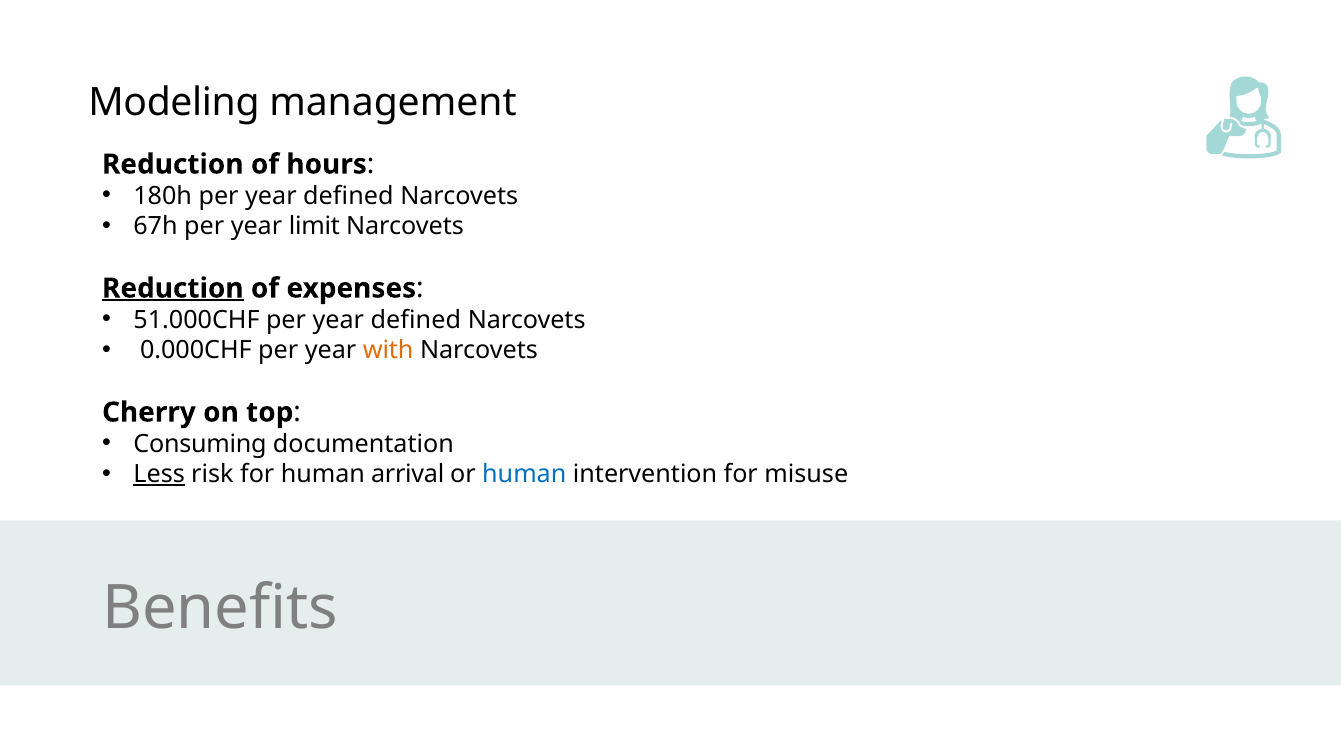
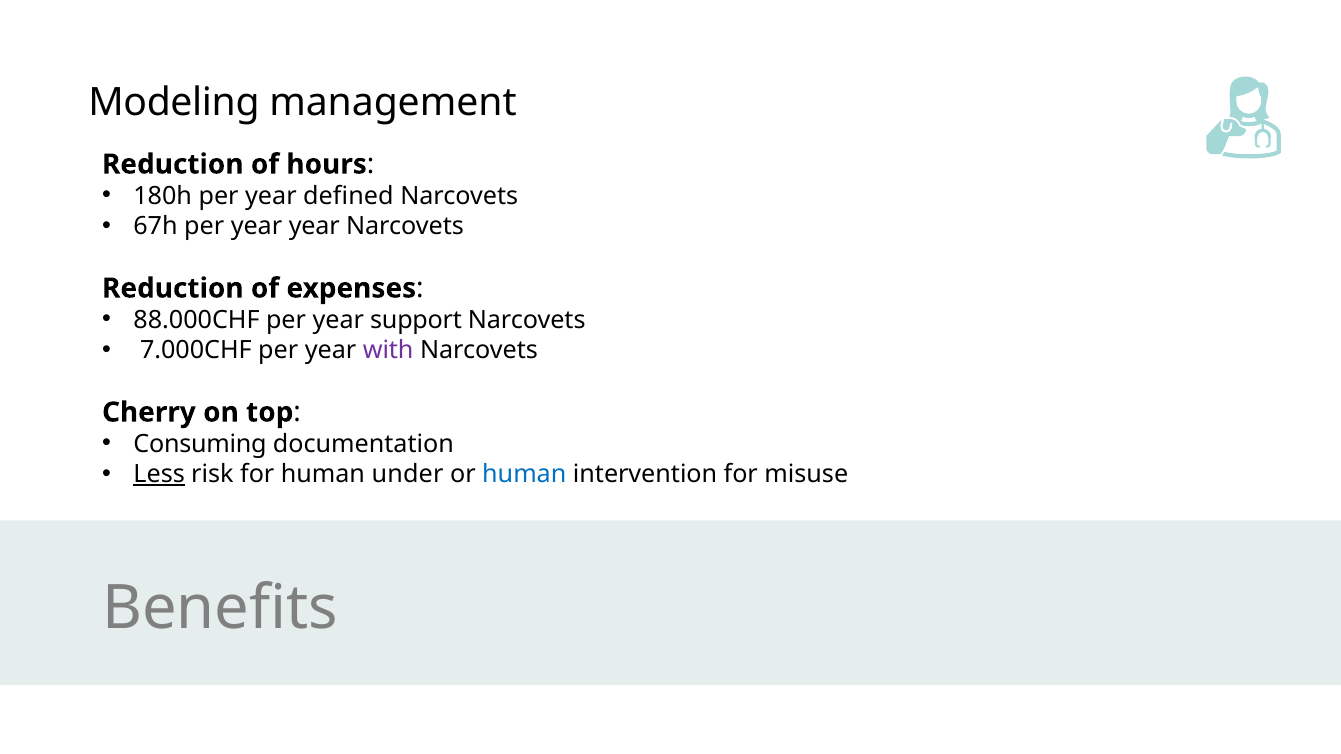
year limit: limit -> year
Reduction at (173, 288) underline: present -> none
51.000CHF: 51.000CHF -> 88.000CHF
defined at (416, 320): defined -> support
0.000CHF: 0.000CHF -> 7.000CHF
with colour: orange -> purple
arrival: arrival -> under
